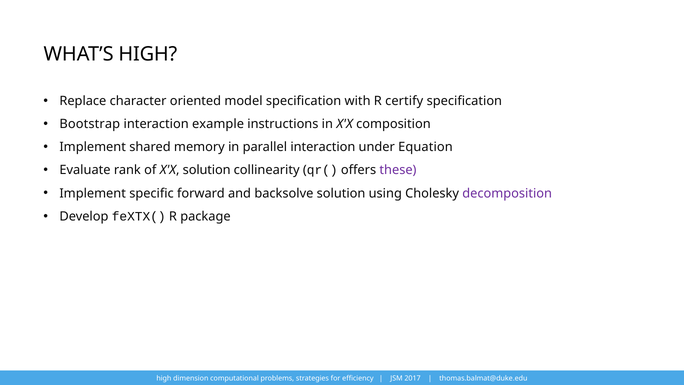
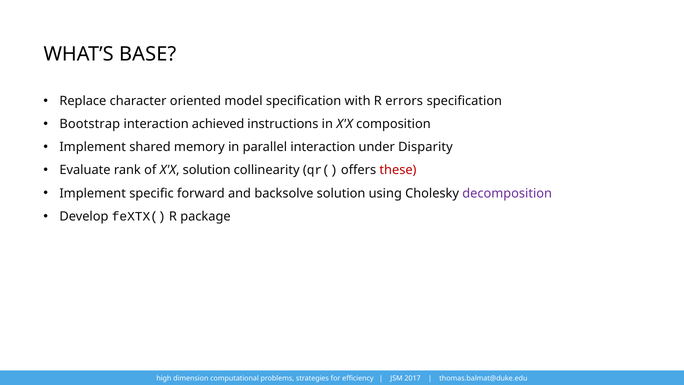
WHAT’S HIGH: HIGH -> BASE
certify: certify -> errors
example: example -> achieved
Equation: Equation -> Disparity
these colour: purple -> red
